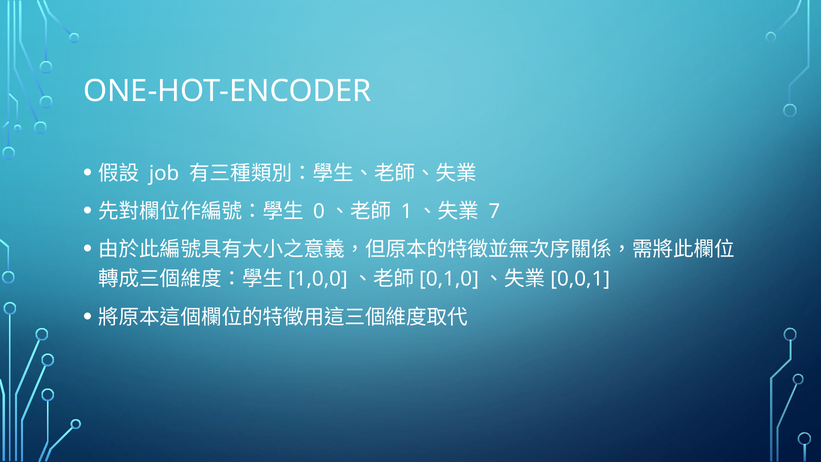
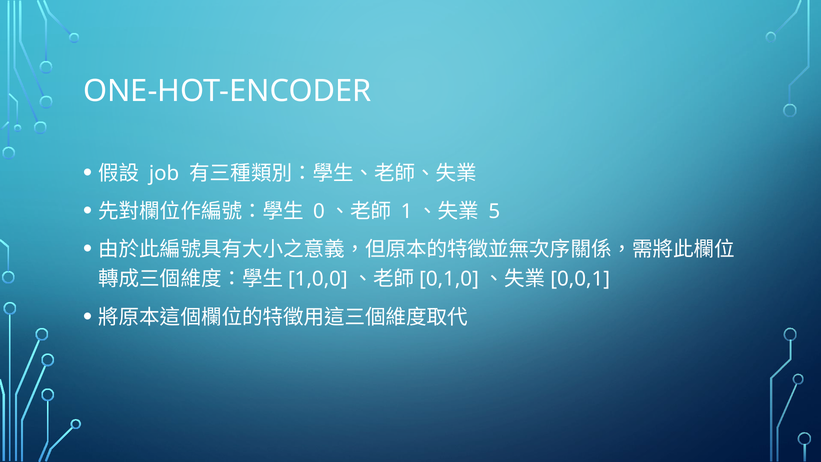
7: 7 -> 5
